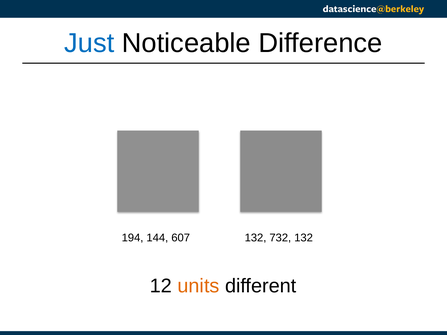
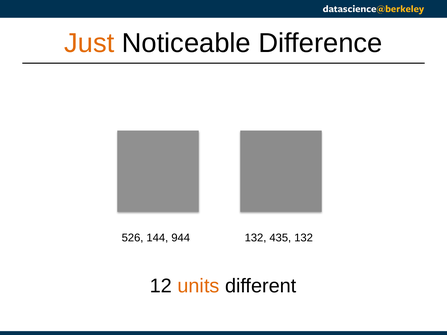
Just colour: blue -> orange
194: 194 -> 526
607: 607 -> 944
732: 732 -> 435
